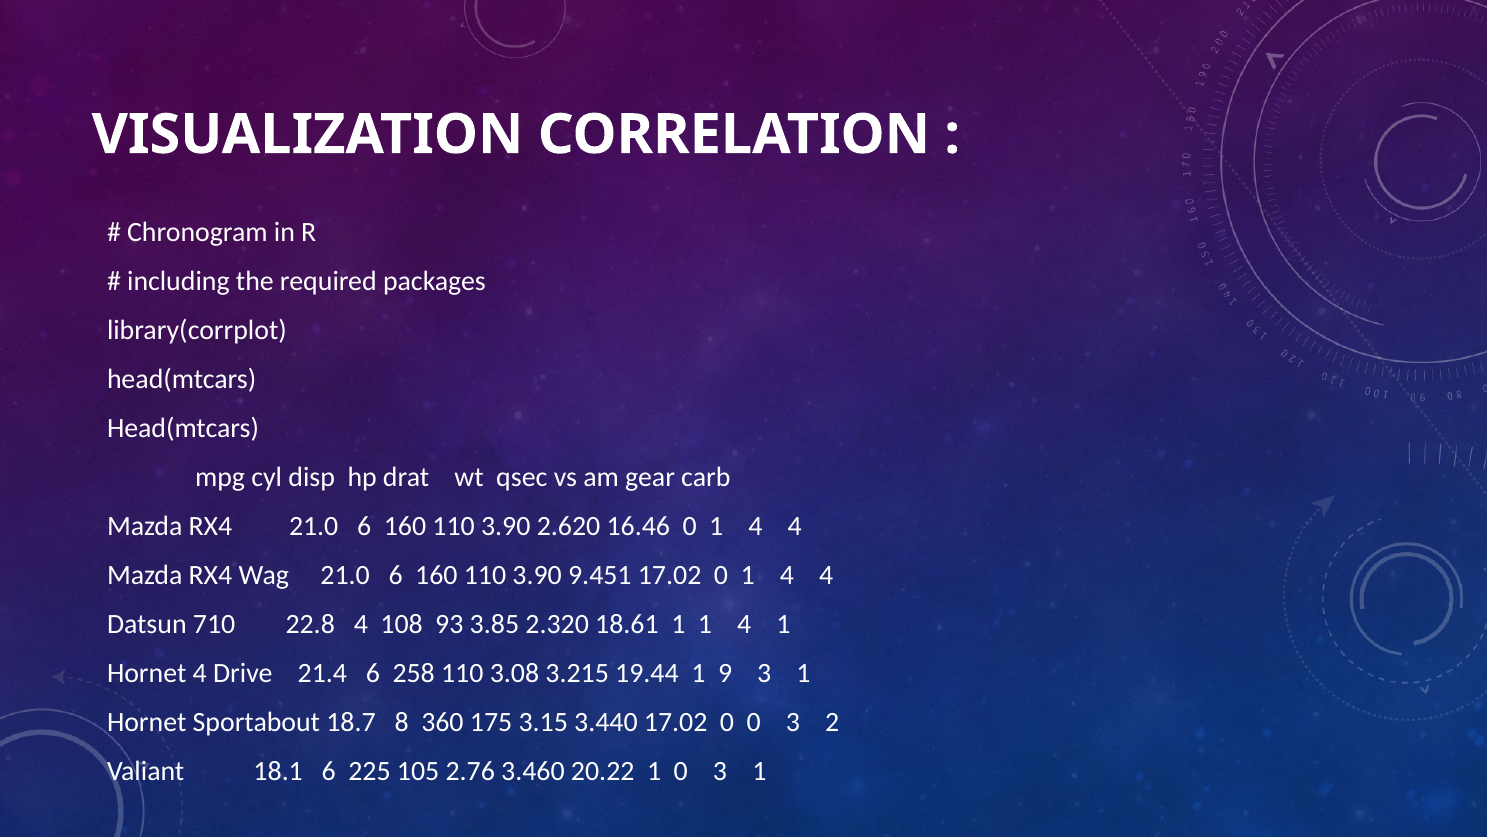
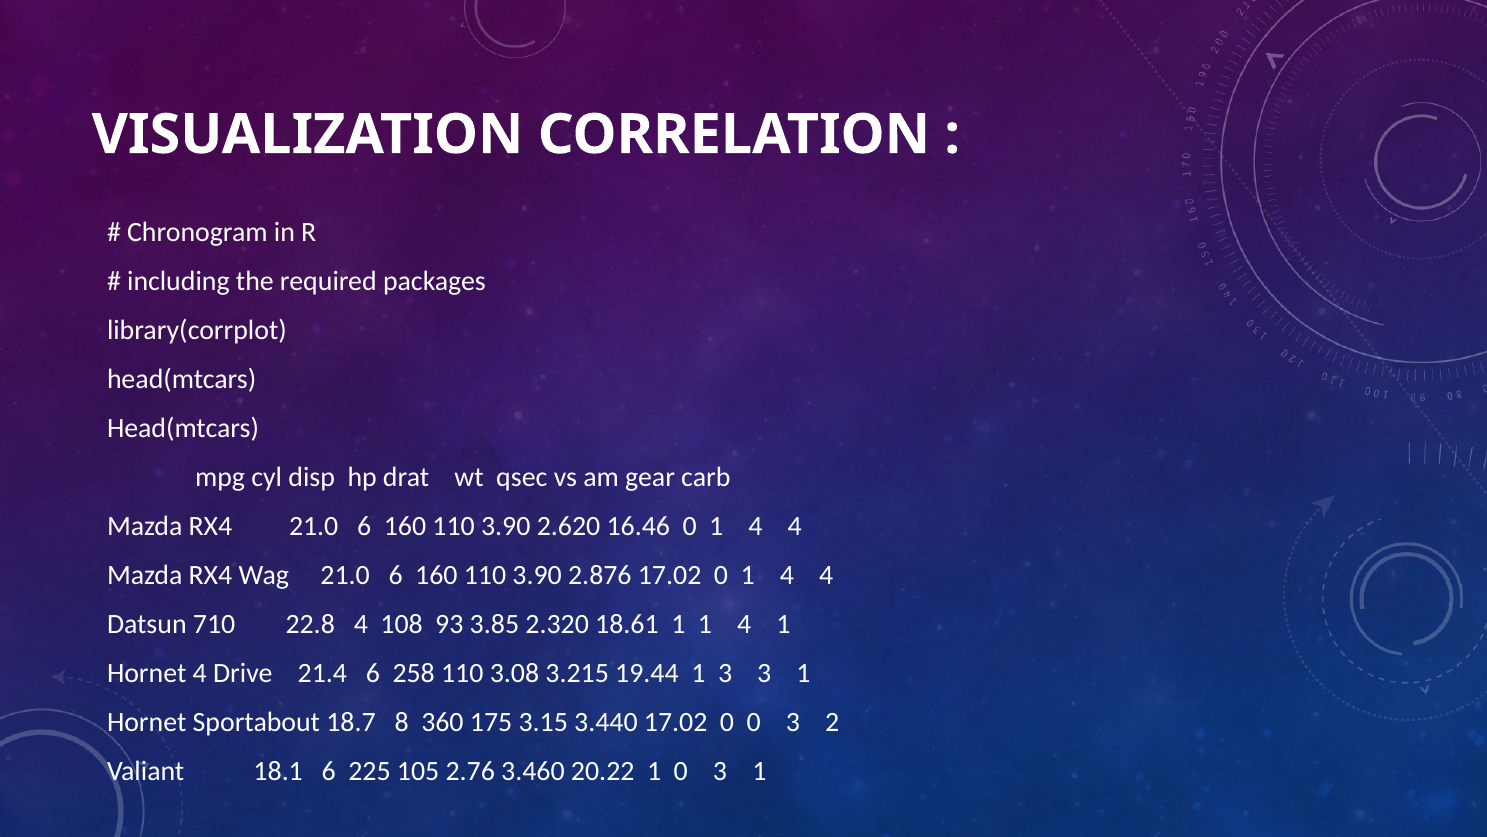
9.451: 9.451 -> 2.876
1 9: 9 -> 3
